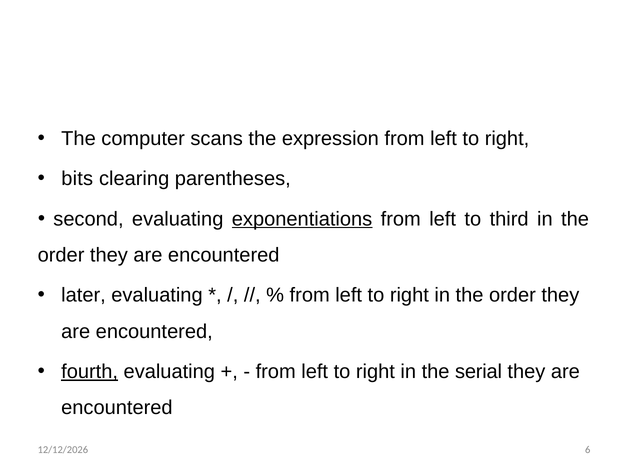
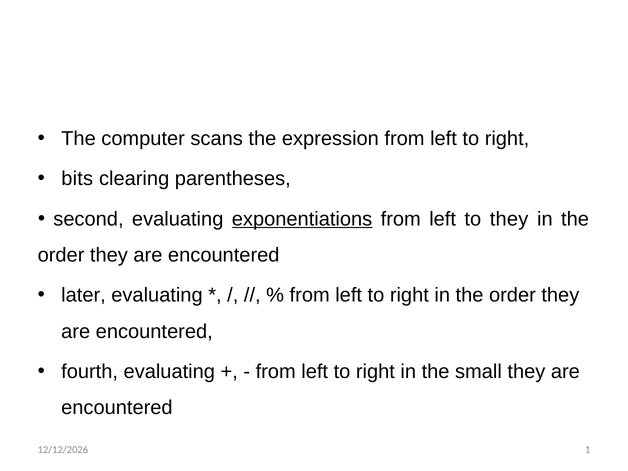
to third: third -> they
fourth underline: present -> none
serial: serial -> small
6: 6 -> 1
